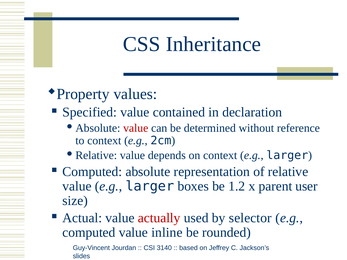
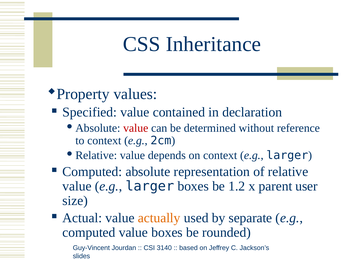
actually colour: red -> orange
selector: selector -> separate
value inline: inline -> boxes
